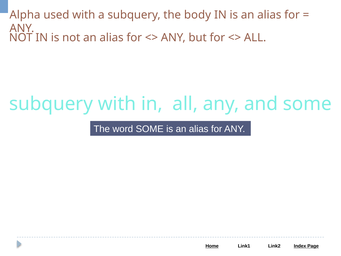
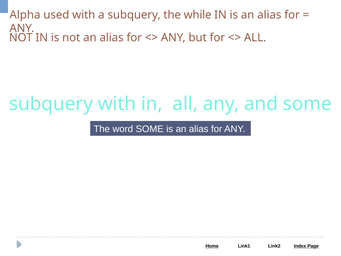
body: body -> while
